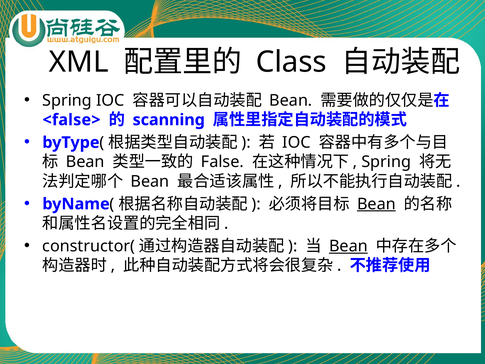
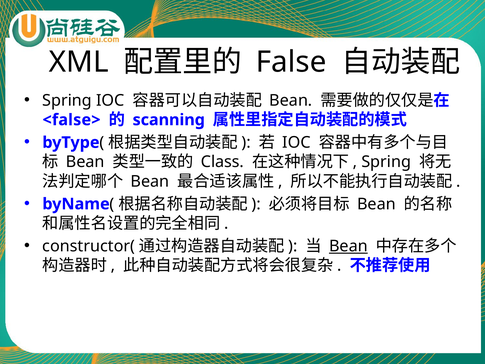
Class: Class -> False
False: False -> Class
Bean at (376, 204) underline: present -> none
